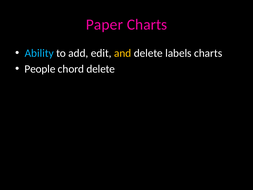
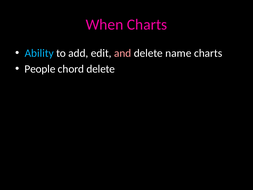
Paper: Paper -> When
and colour: yellow -> pink
labels: labels -> name
